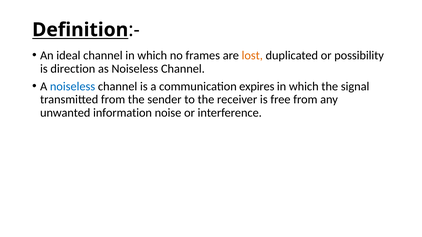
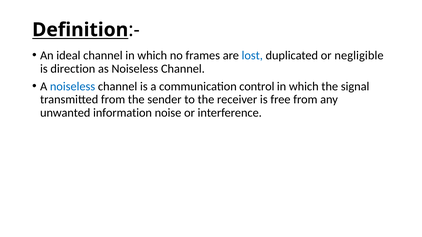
lost colour: orange -> blue
possibility: possibility -> negligible
expires: expires -> control
